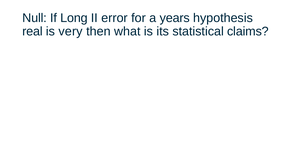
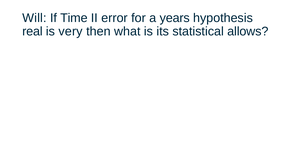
Null: Null -> Will
Long: Long -> Time
claims: claims -> allows
